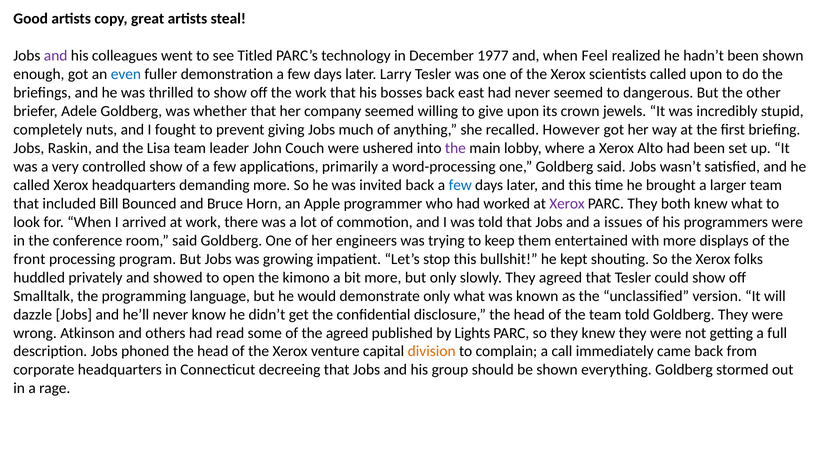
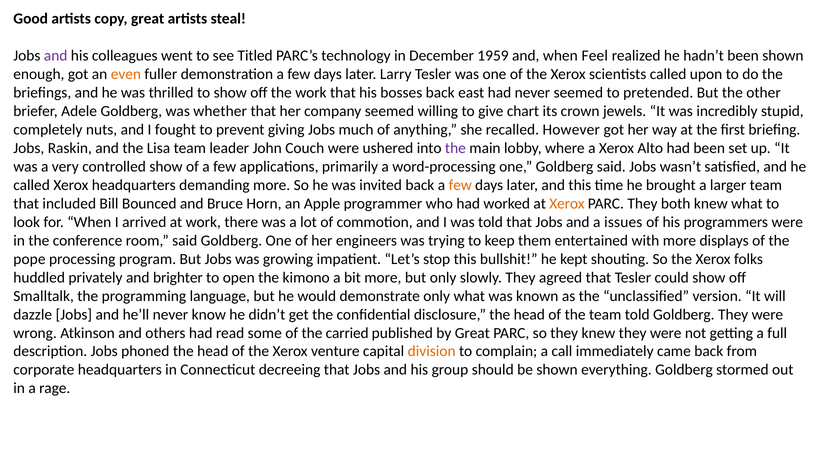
1977: 1977 -> 1959
even colour: blue -> orange
dangerous: dangerous -> pretended
give upon: upon -> chart
few at (460, 185) colour: blue -> orange
Xerox at (567, 204) colour: purple -> orange
front: front -> pope
showed: showed -> brighter
the agreed: agreed -> carried
by Lights: Lights -> Great
